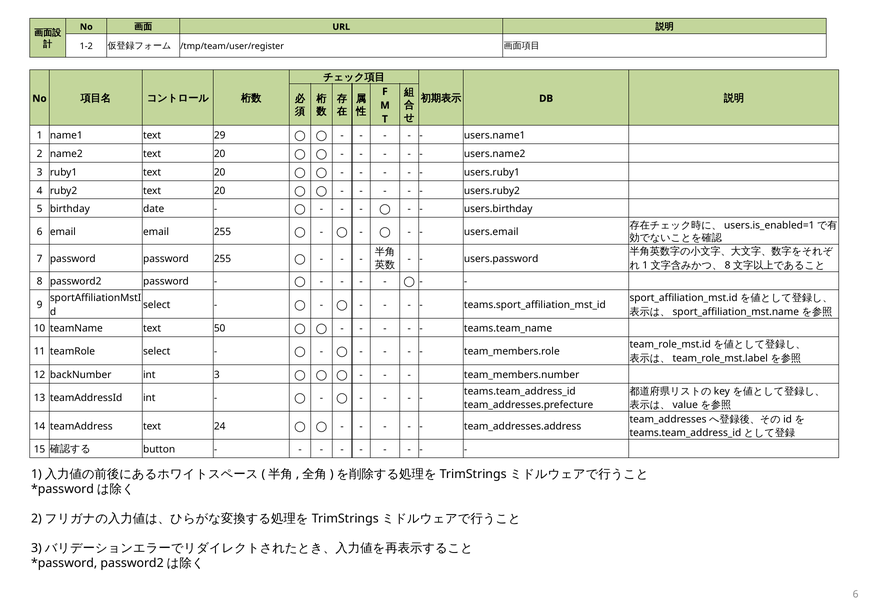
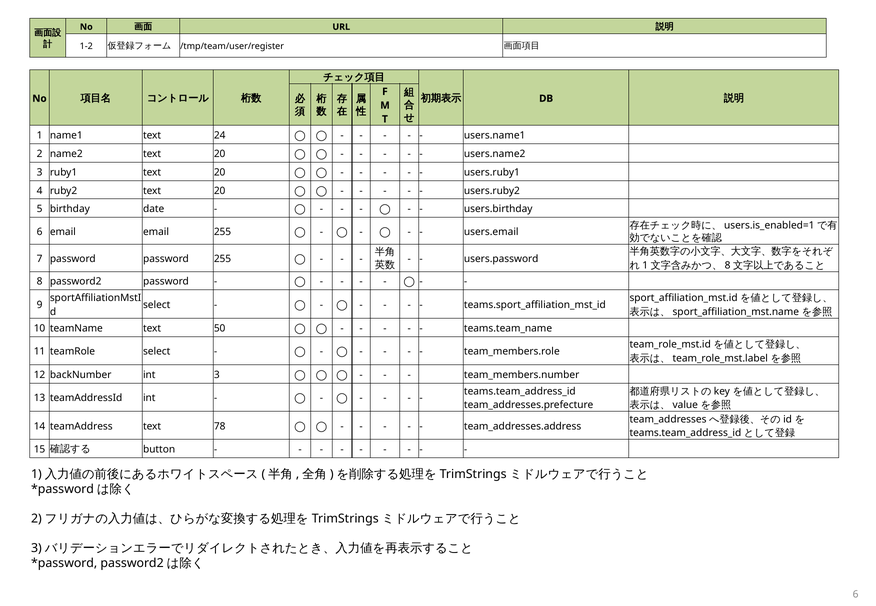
29: 29 -> 24
24: 24 -> 78
